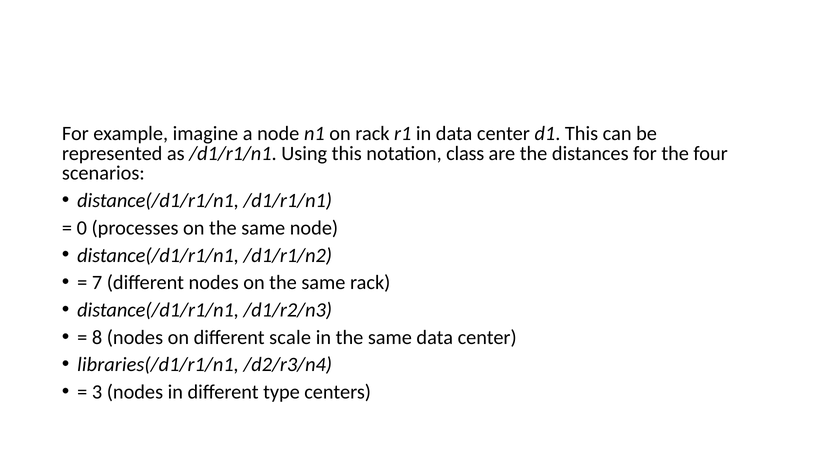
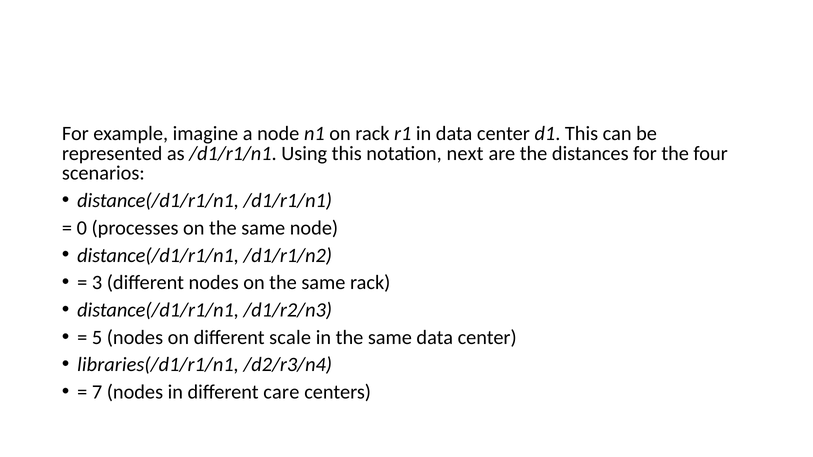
class: class -> next
7: 7 -> 3
8: 8 -> 5
3: 3 -> 7
type: type -> care
